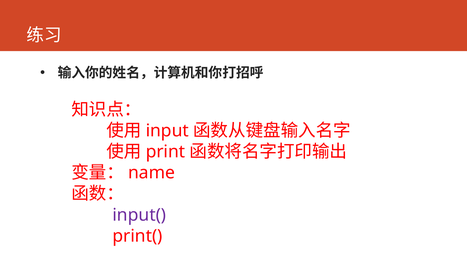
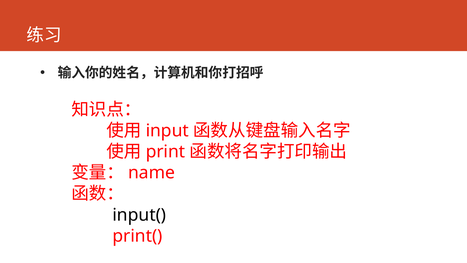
input( colour: purple -> black
